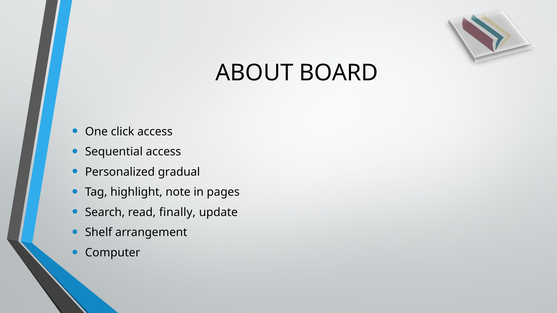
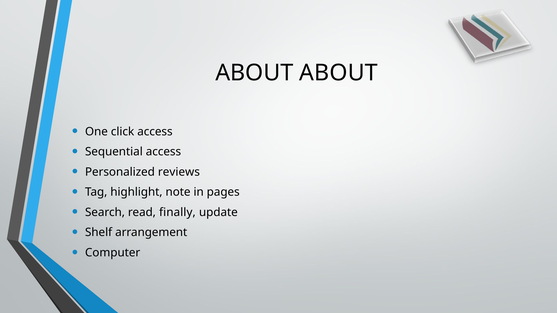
ABOUT BOARD: BOARD -> ABOUT
gradual: gradual -> reviews
